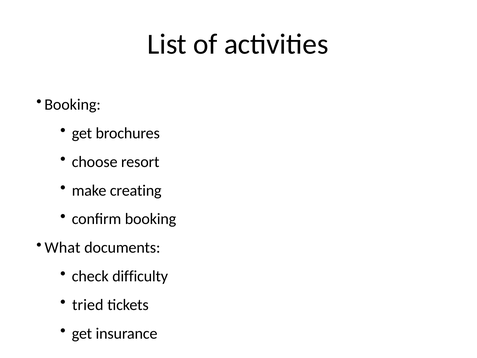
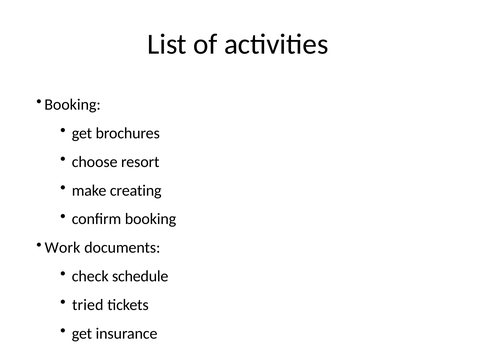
What: What -> Work
difficulty: difficulty -> schedule
